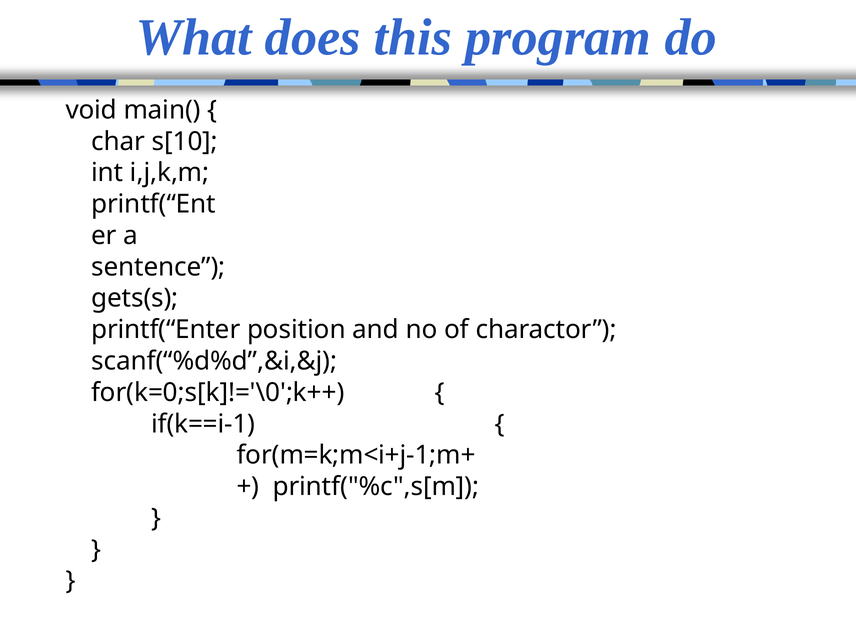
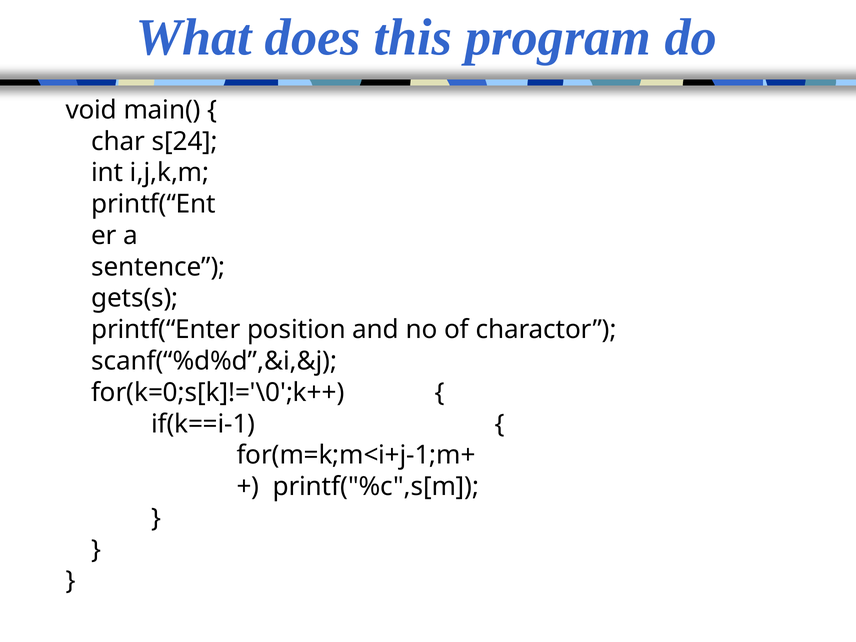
s[10: s[10 -> s[24
